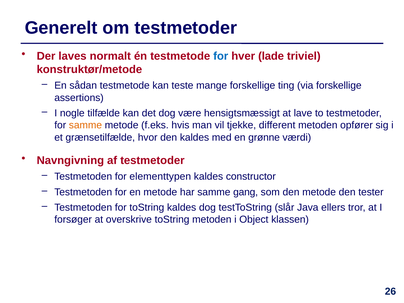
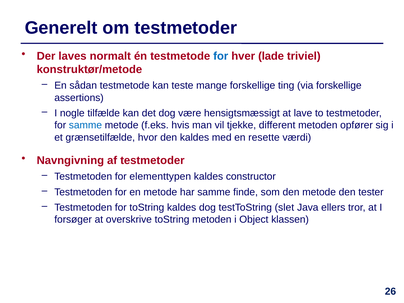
samme at (85, 125) colour: orange -> blue
grønne: grønne -> resette
gang: gang -> finde
slår: slår -> slet
